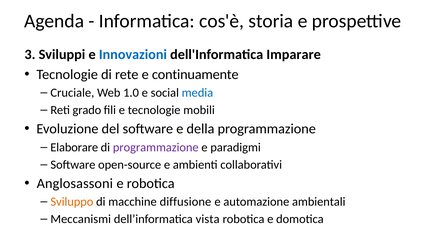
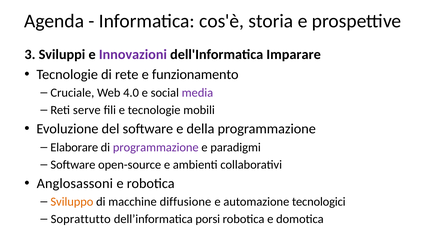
Innovazioni colour: blue -> purple
continuamente: continuamente -> funzionamento
1.0: 1.0 -> 4.0
media colour: blue -> purple
grado: grado -> serve
ambientali: ambientali -> tecnologici
Meccanismi: Meccanismi -> Soprattutto
vista: vista -> porsi
